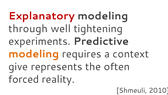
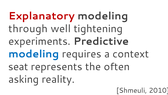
modeling at (34, 54) colour: orange -> blue
give: give -> seat
forced: forced -> asking
